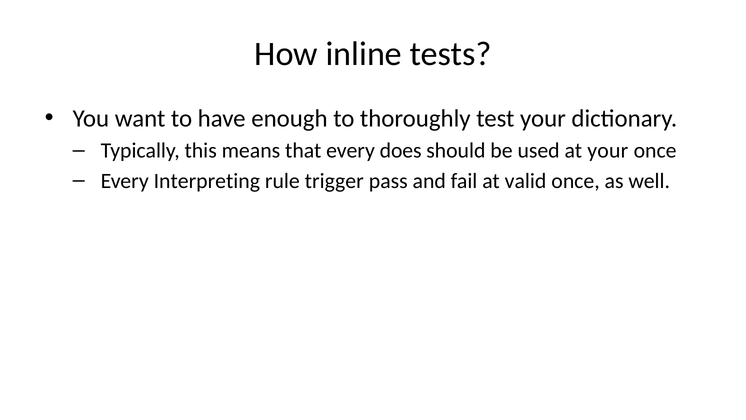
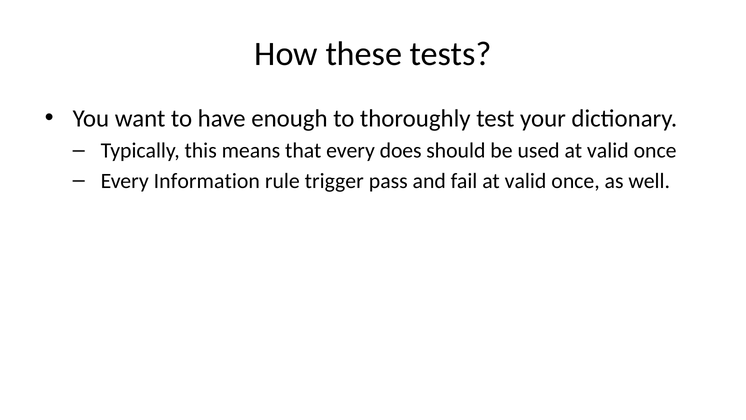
inline: inline -> these
used at your: your -> valid
Interpreting: Interpreting -> Information
